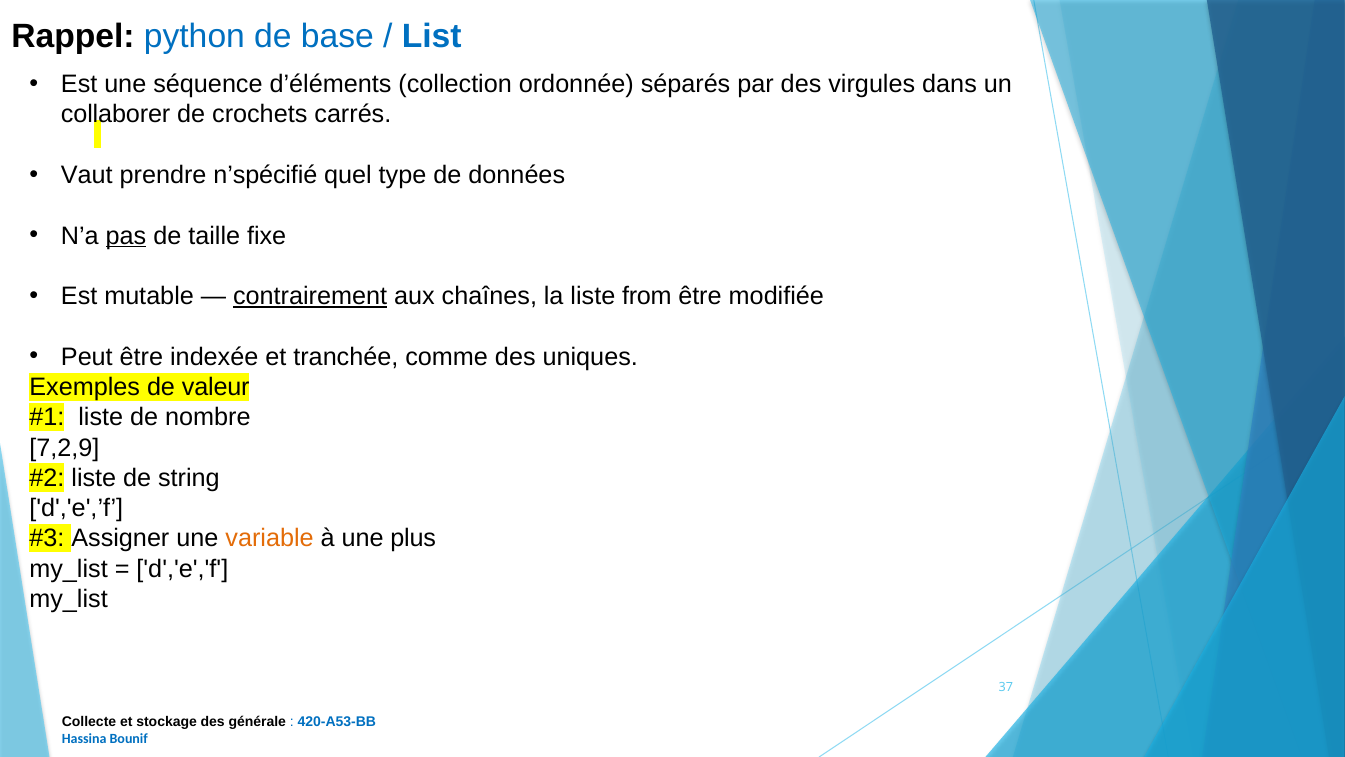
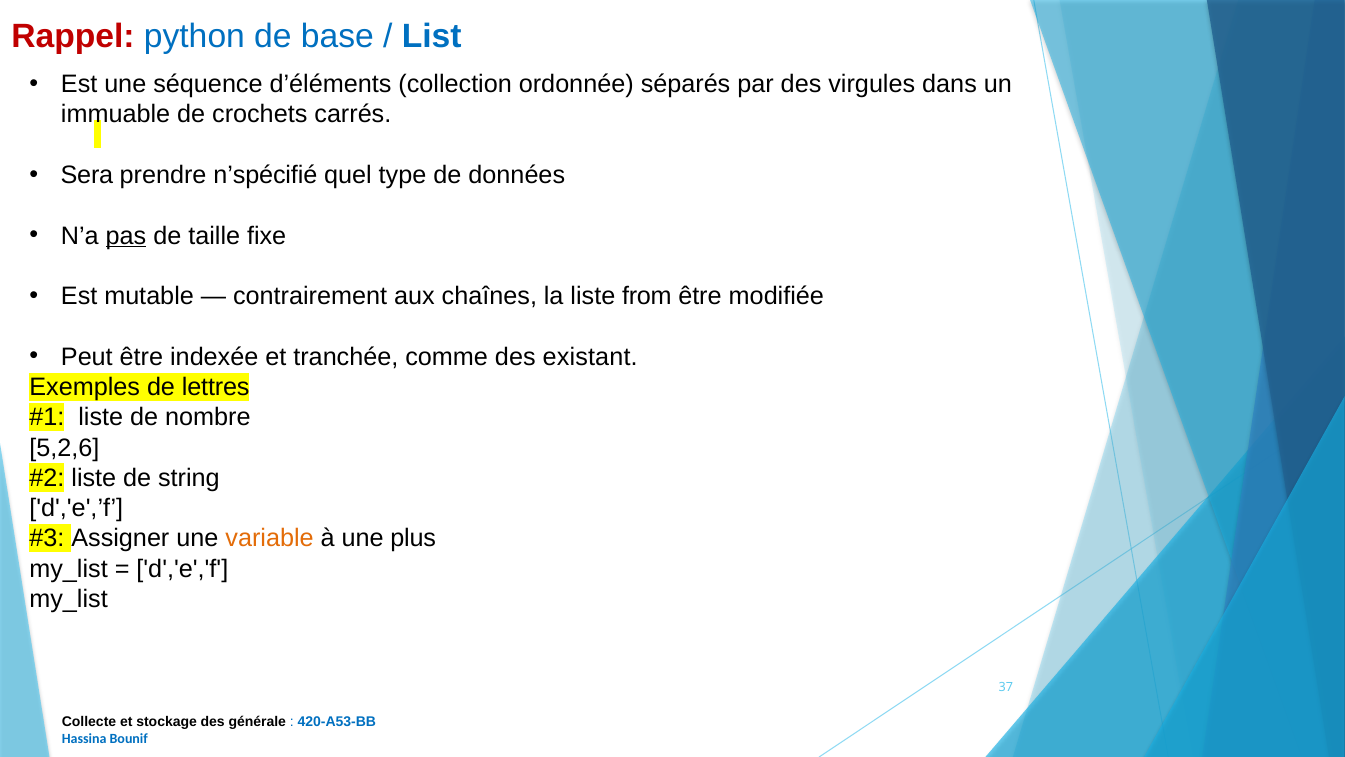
Rappel colour: black -> red
collaborer: collaborer -> immuable
Vaut: Vaut -> Sera
contrairement underline: present -> none
uniques: uniques -> existant
valeur: valeur -> lettres
7,2,9: 7,2,9 -> 5,2,6
